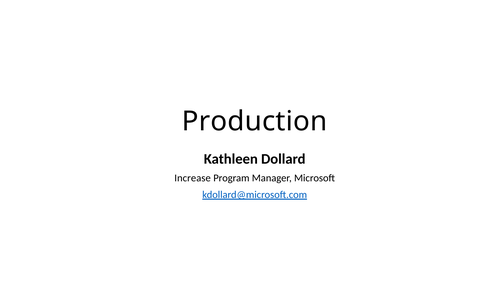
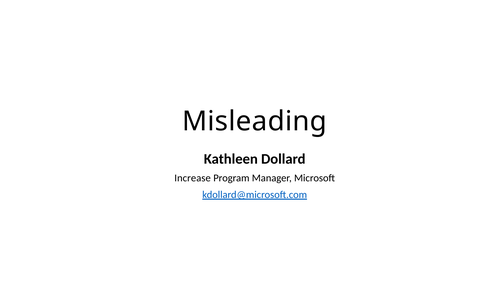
Production: Production -> Misleading
